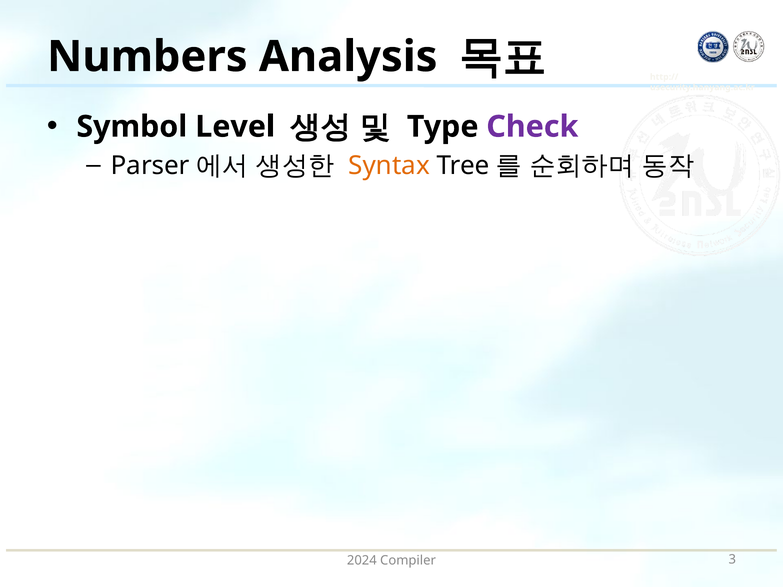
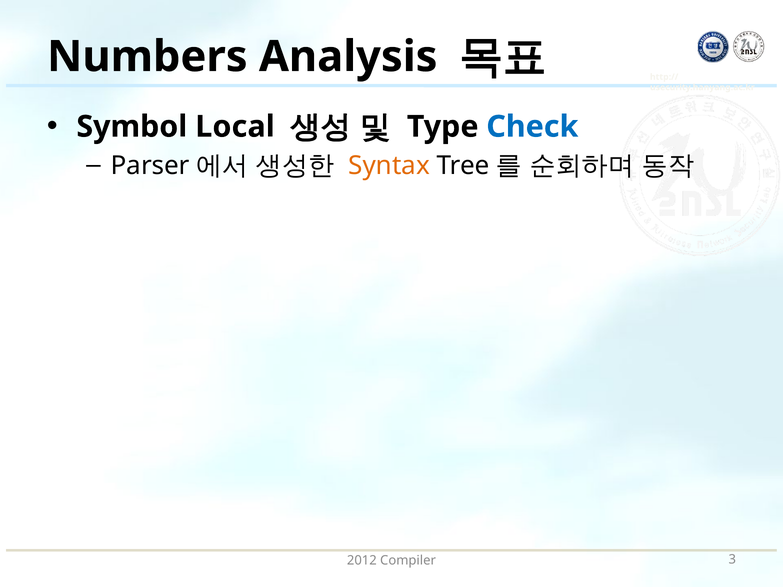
Level: Level -> Local
Check colour: purple -> blue
2024: 2024 -> 2012
